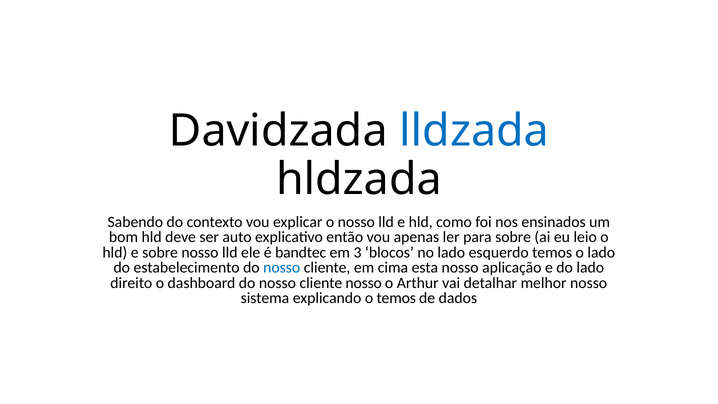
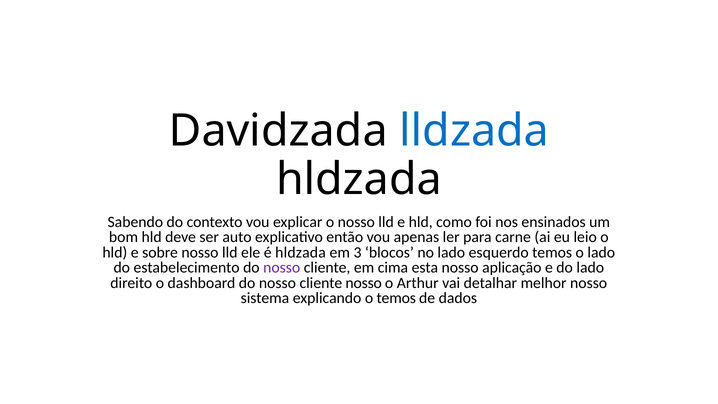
para sobre: sobre -> carne
é bandtec: bandtec -> hldzada
nosso at (282, 268) colour: blue -> purple
